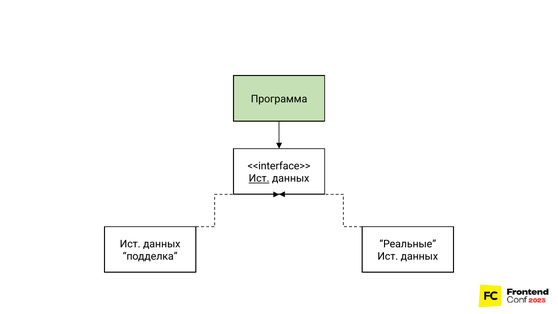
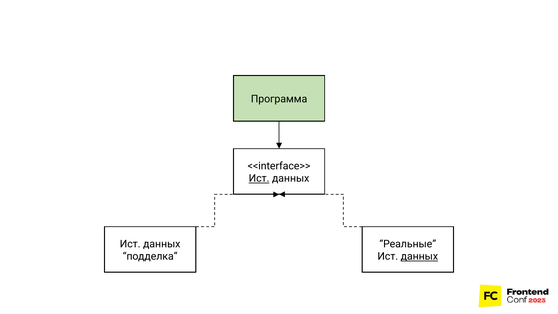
данных at (419, 256) underline: none -> present
